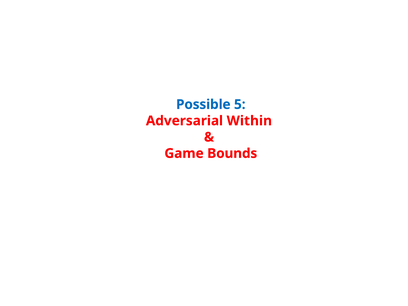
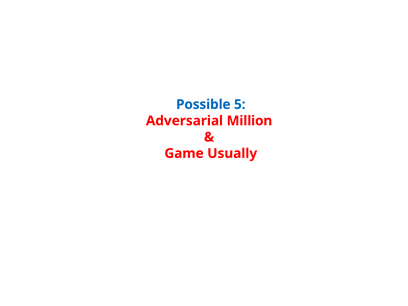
Within: Within -> Million
Bounds: Bounds -> Usually
